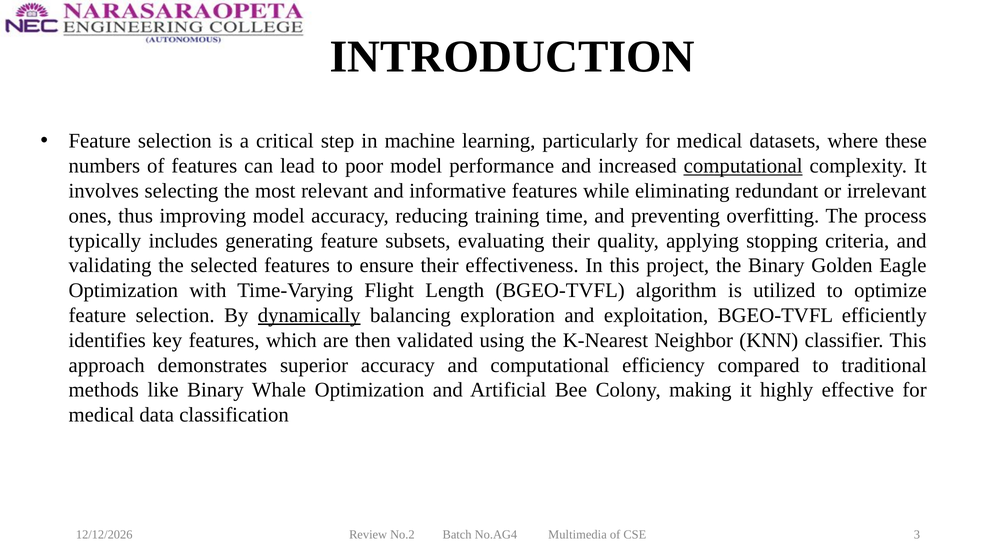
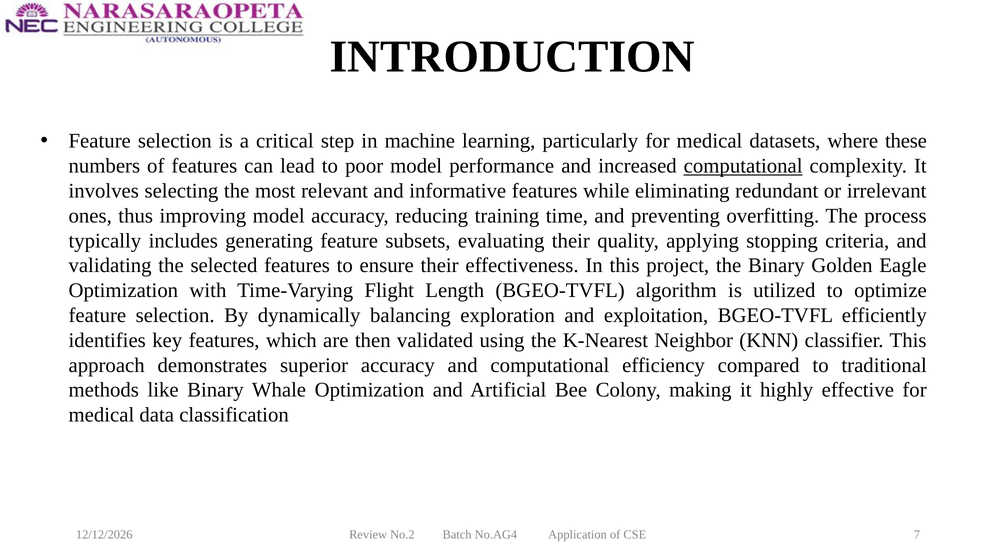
dynamically underline: present -> none
Multimedia: Multimedia -> Application
3: 3 -> 7
